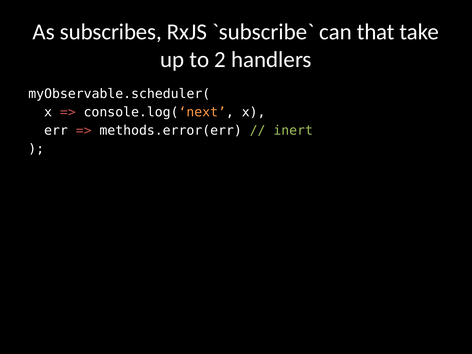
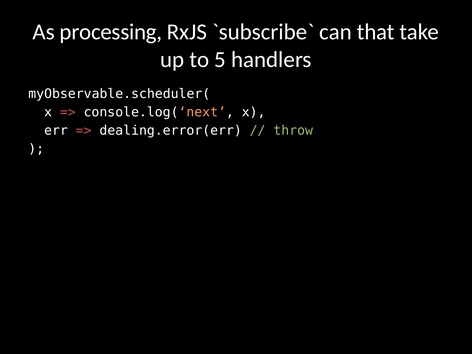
subscribes: subscribes -> processing
2: 2 -> 5
methods.error(err: methods.error(err -> dealing.error(err
inert: inert -> throw
